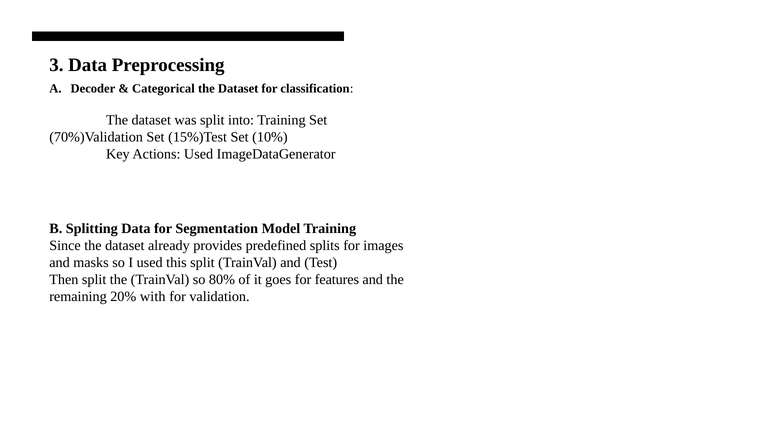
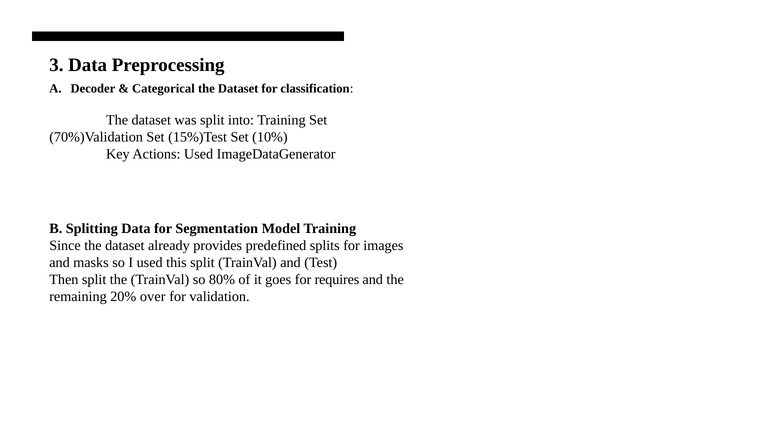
features: features -> requires
with: with -> over
